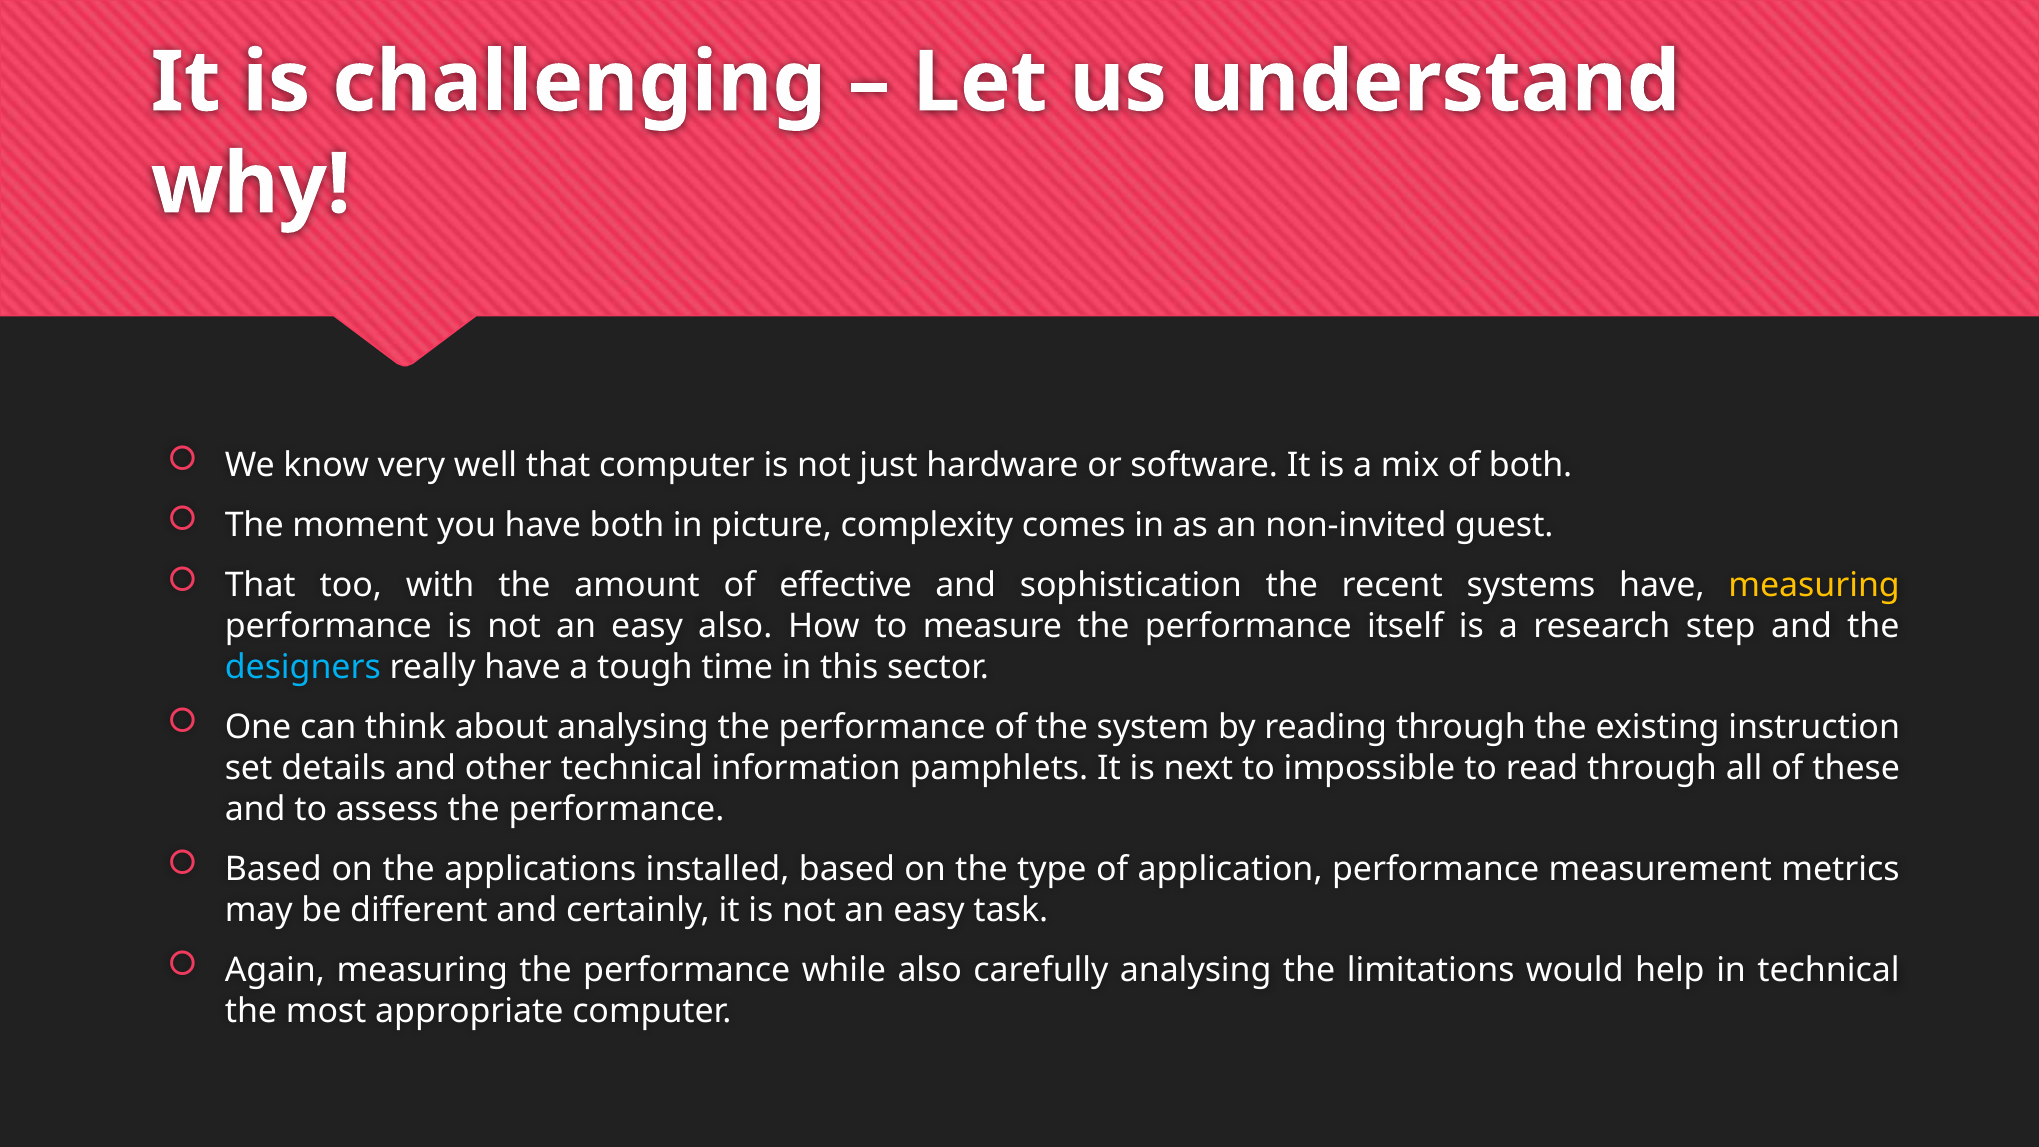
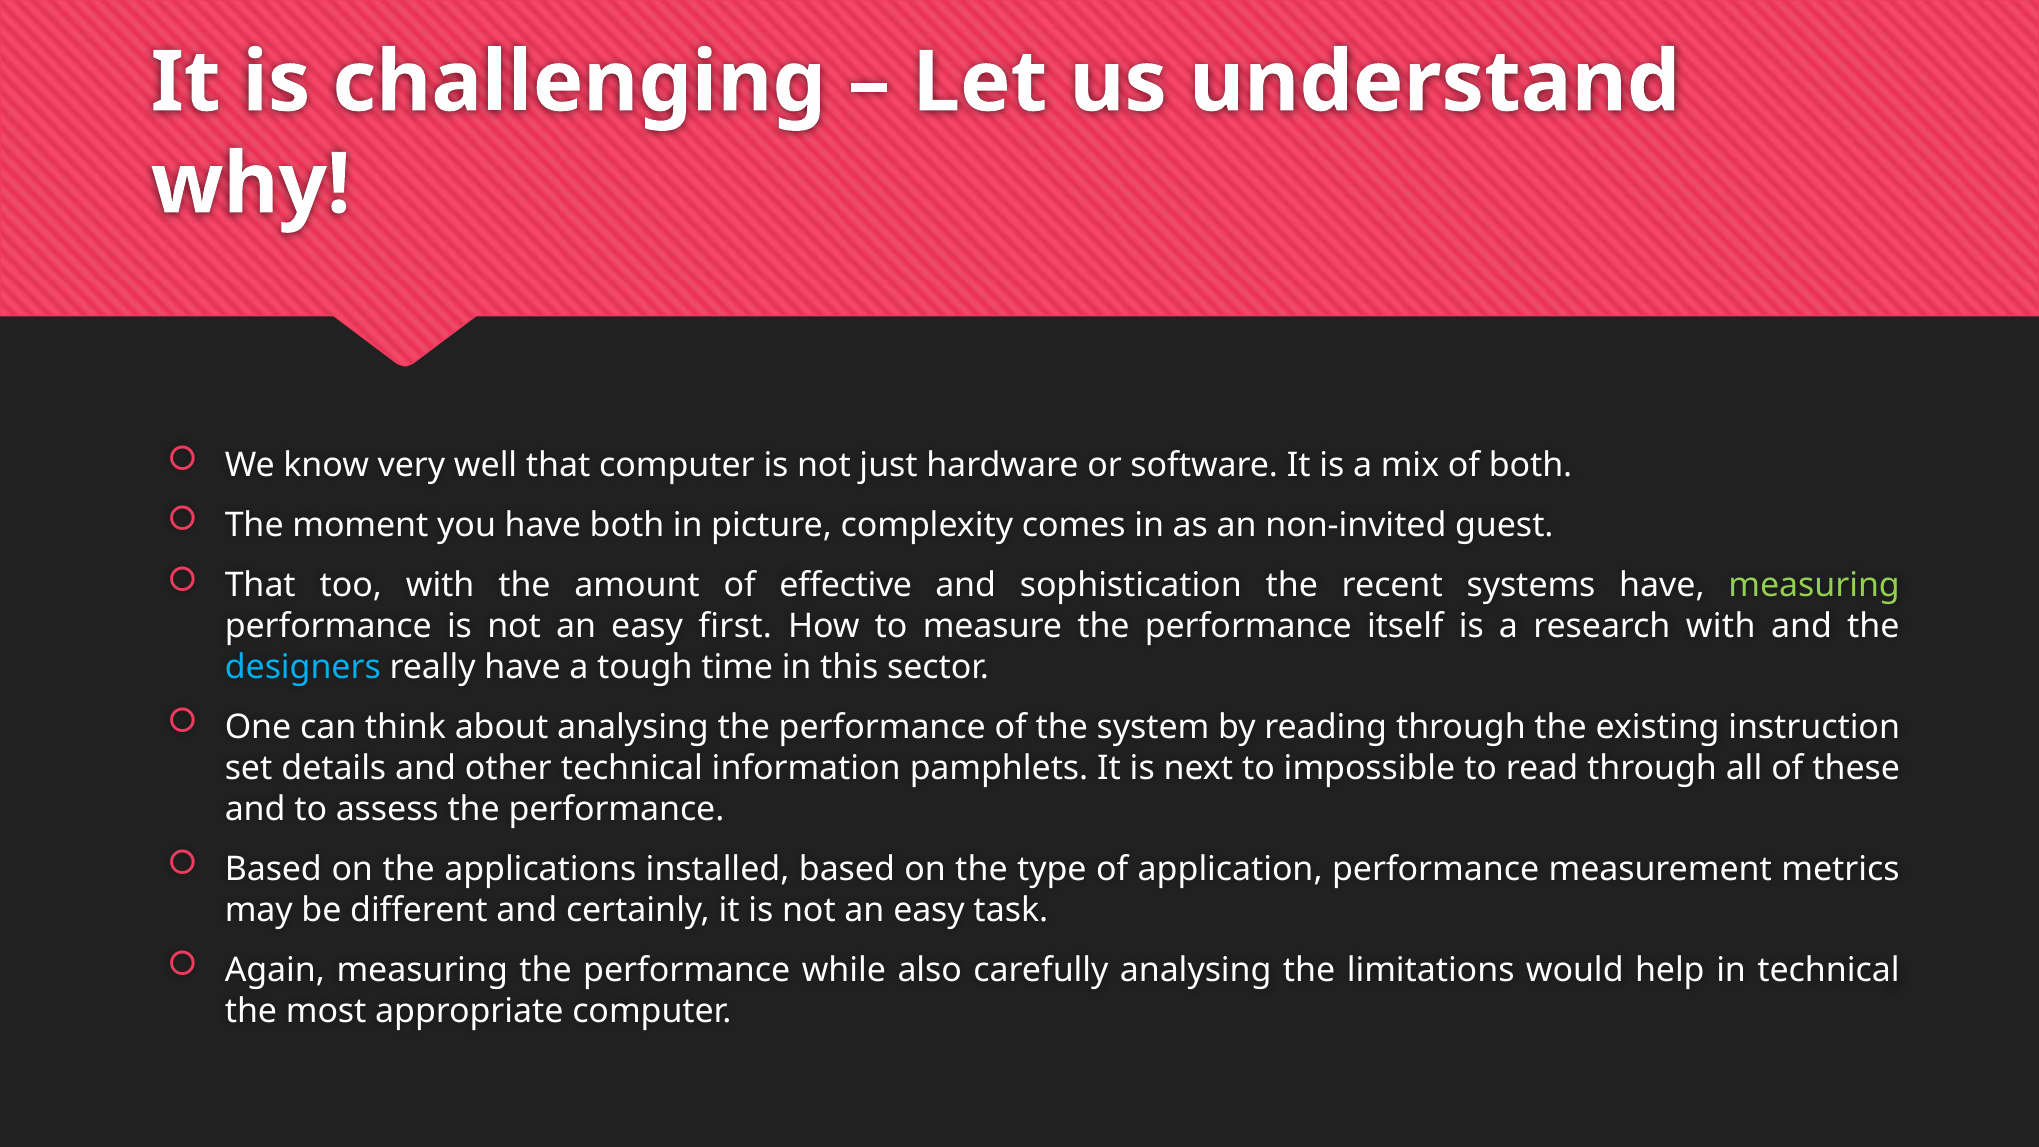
measuring at (1814, 585) colour: yellow -> light green
easy also: also -> first
research step: step -> with
